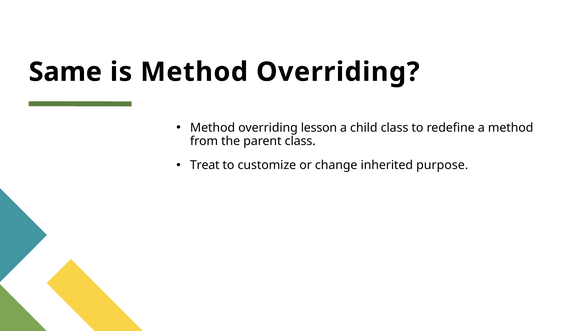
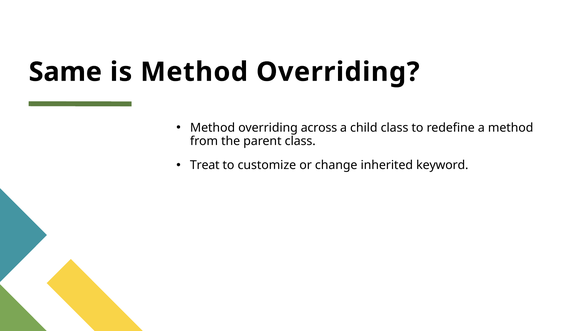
lesson: lesson -> across
purpose: purpose -> keyword
